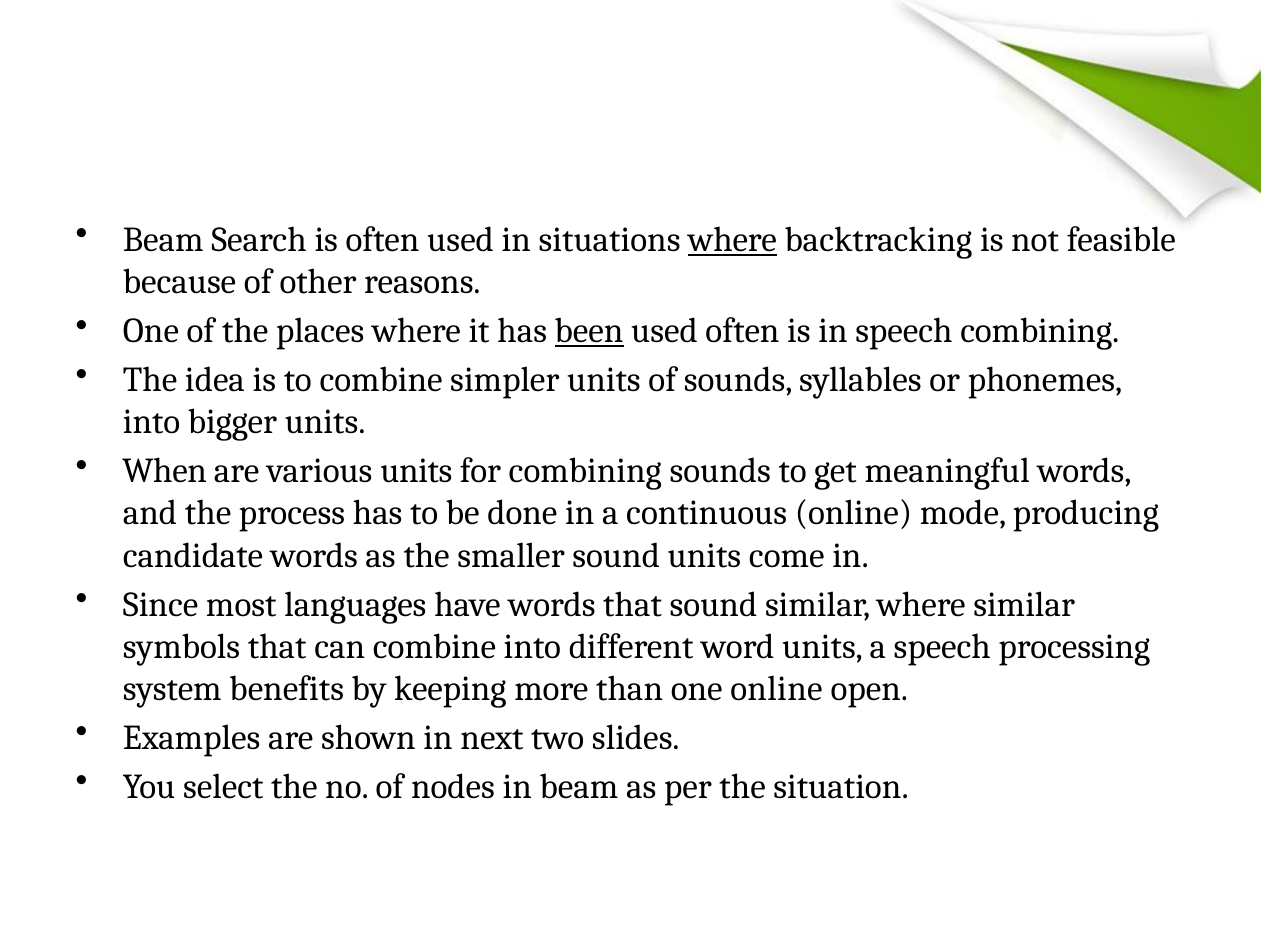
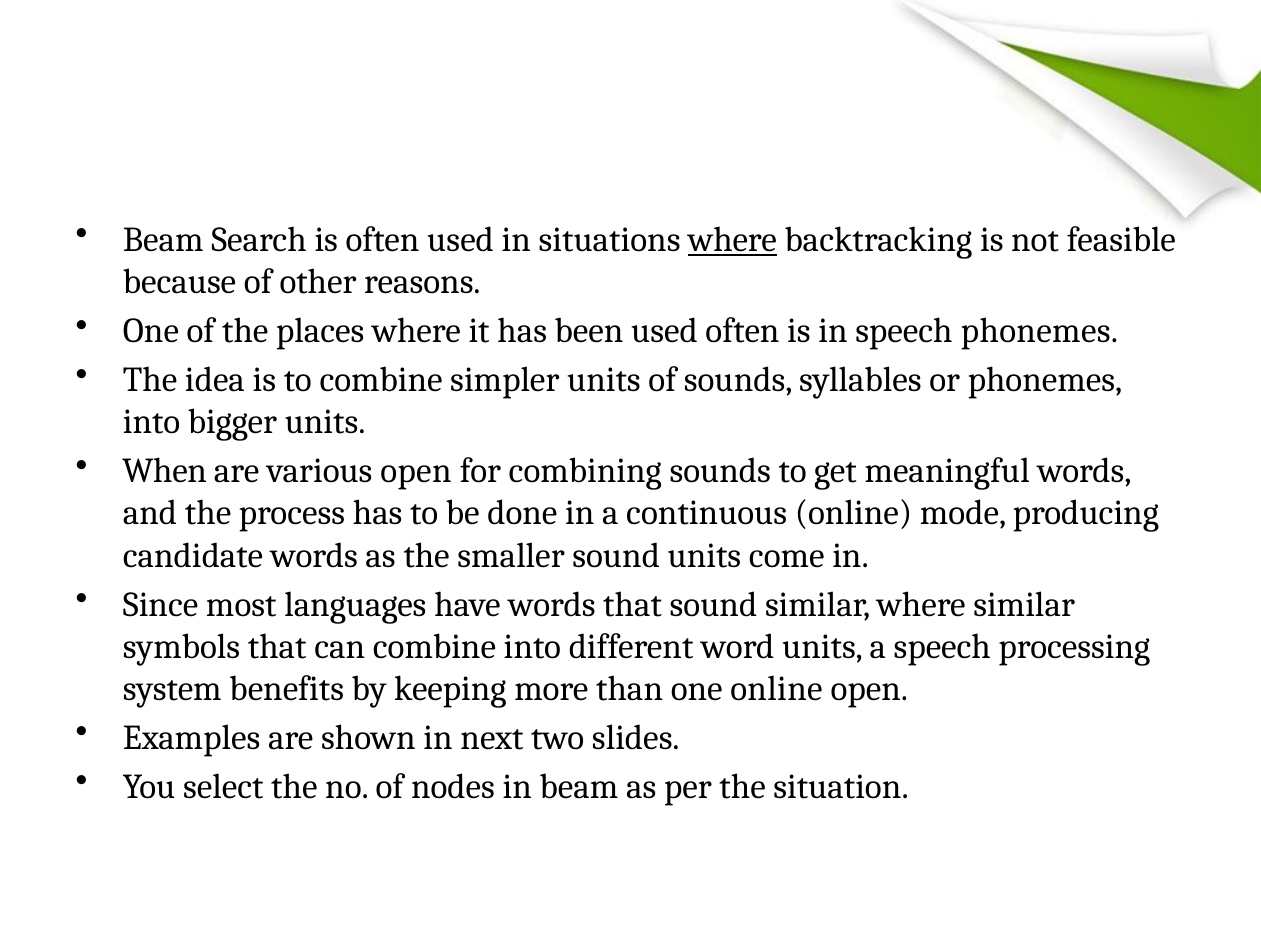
been underline: present -> none
speech combining: combining -> phonemes
various units: units -> open
